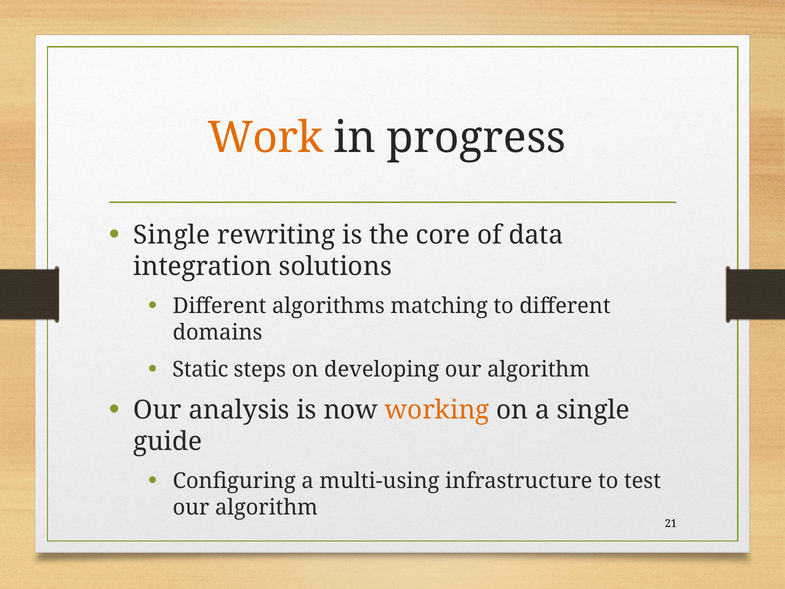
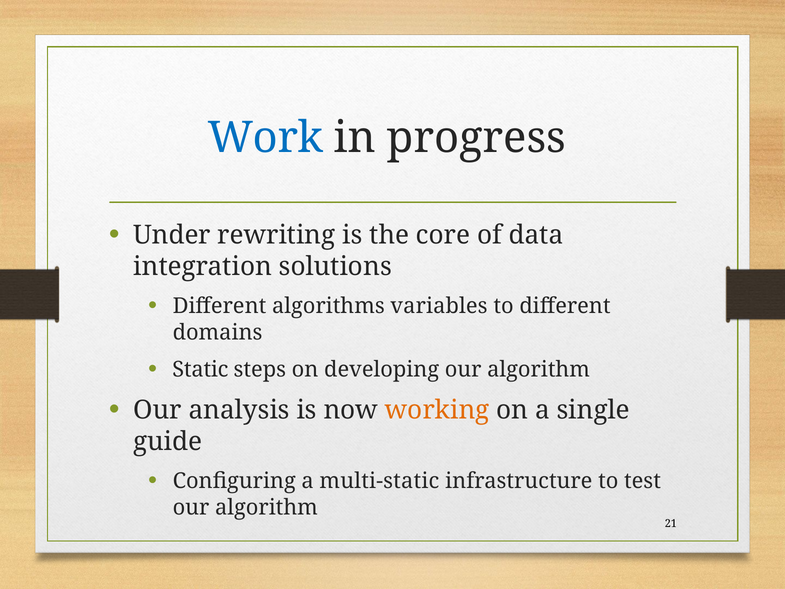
Work colour: orange -> blue
Single at (172, 235): Single -> Under
matching: matching -> variables
multi-using: multi-using -> multi-static
